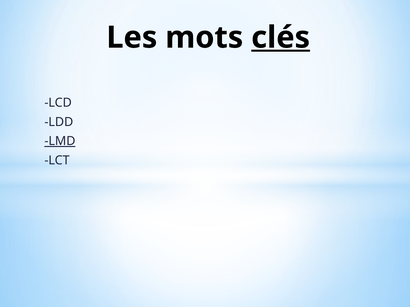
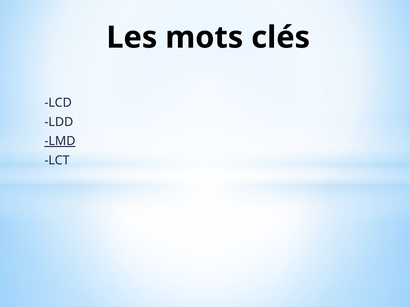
clés underline: present -> none
